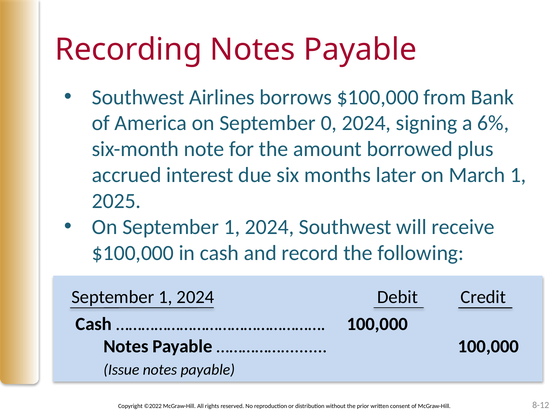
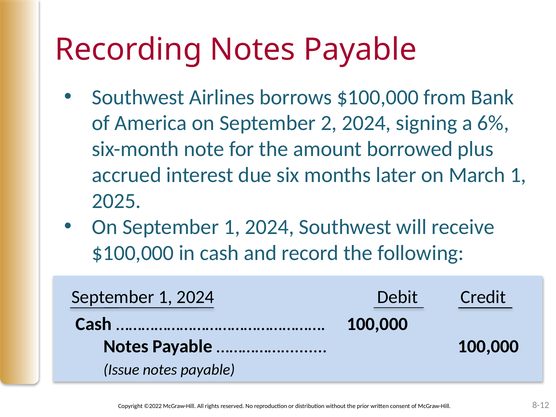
0: 0 -> 2
